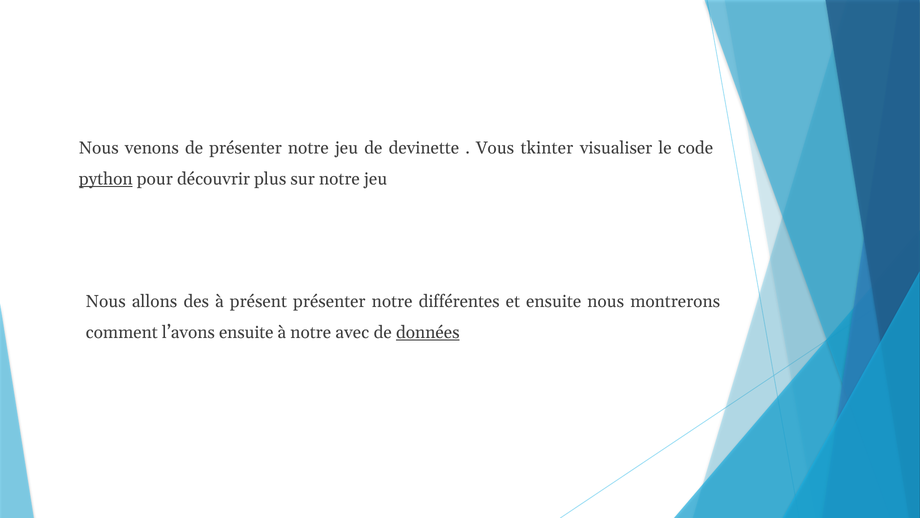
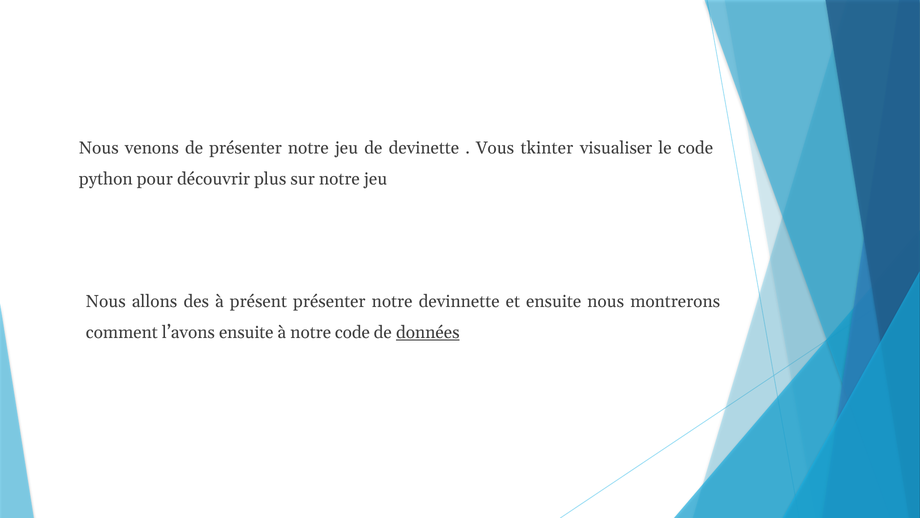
python underline: present -> none
différentes: différentes -> devinnette
notre avec: avec -> code
